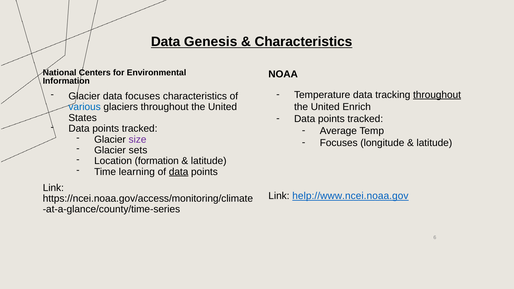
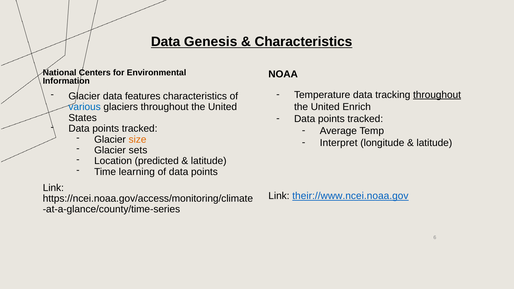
data focuses: focuses -> features
size colour: purple -> orange
Focuses at (339, 143): Focuses -> Interpret
formation: formation -> predicted
data at (179, 172) underline: present -> none
help://www.ncei.noaa.gov: help://www.ncei.noaa.gov -> their://www.ncei.noaa.gov
